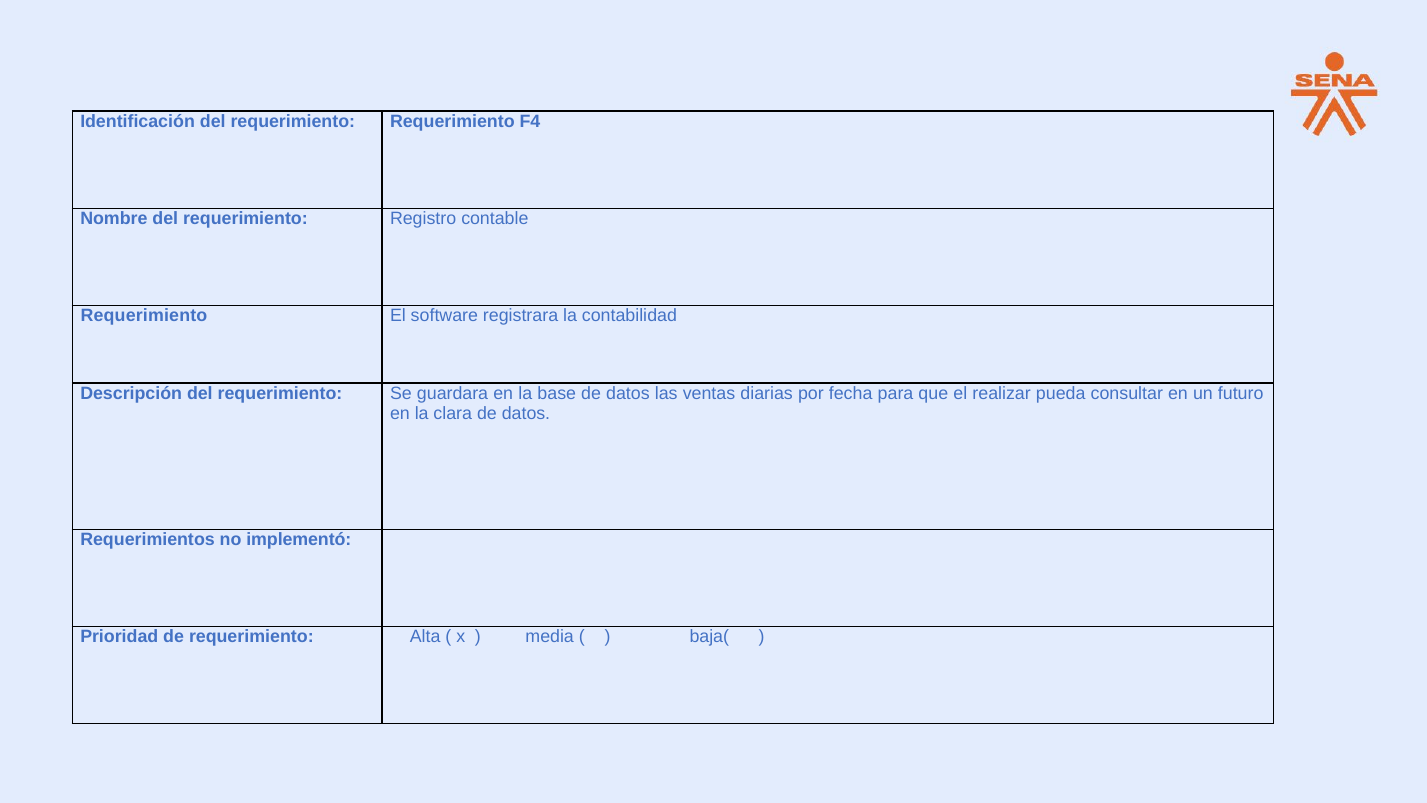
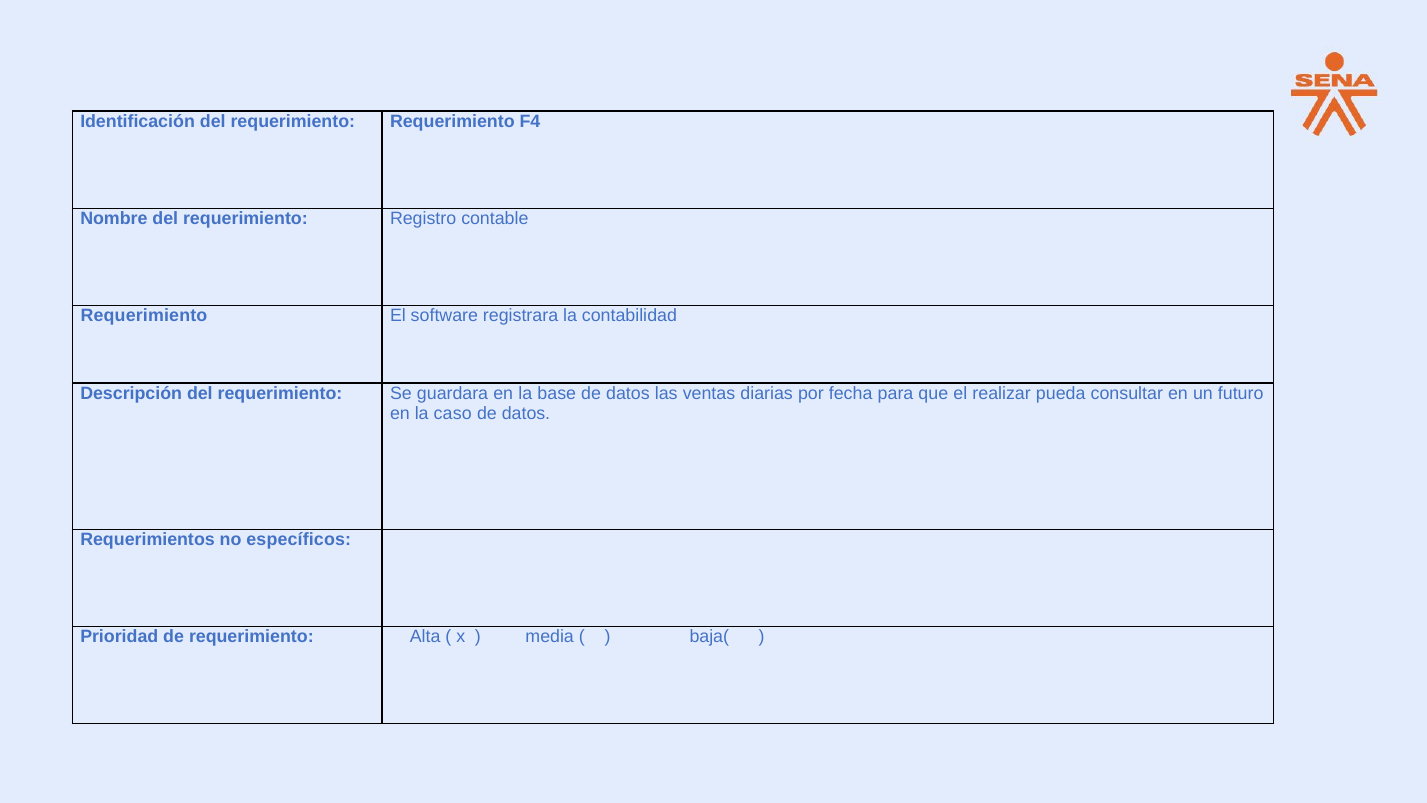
clara: clara -> caso
implementó: implementó -> específicos
